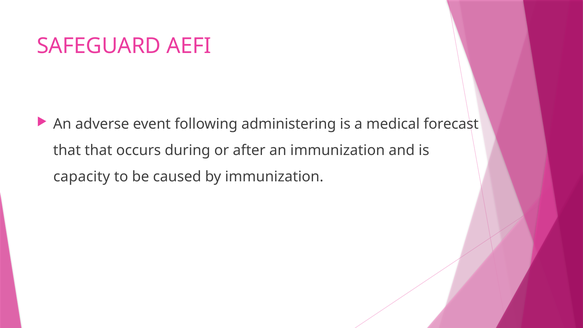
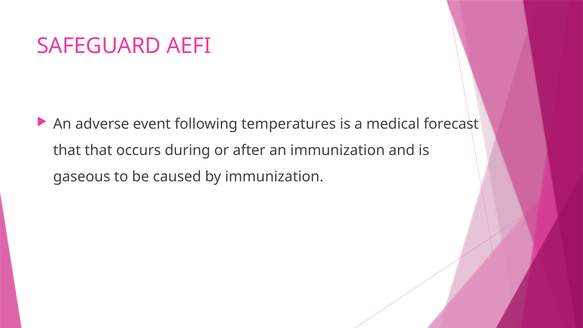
administering: administering -> temperatures
capacity: capacity -> gaseous
